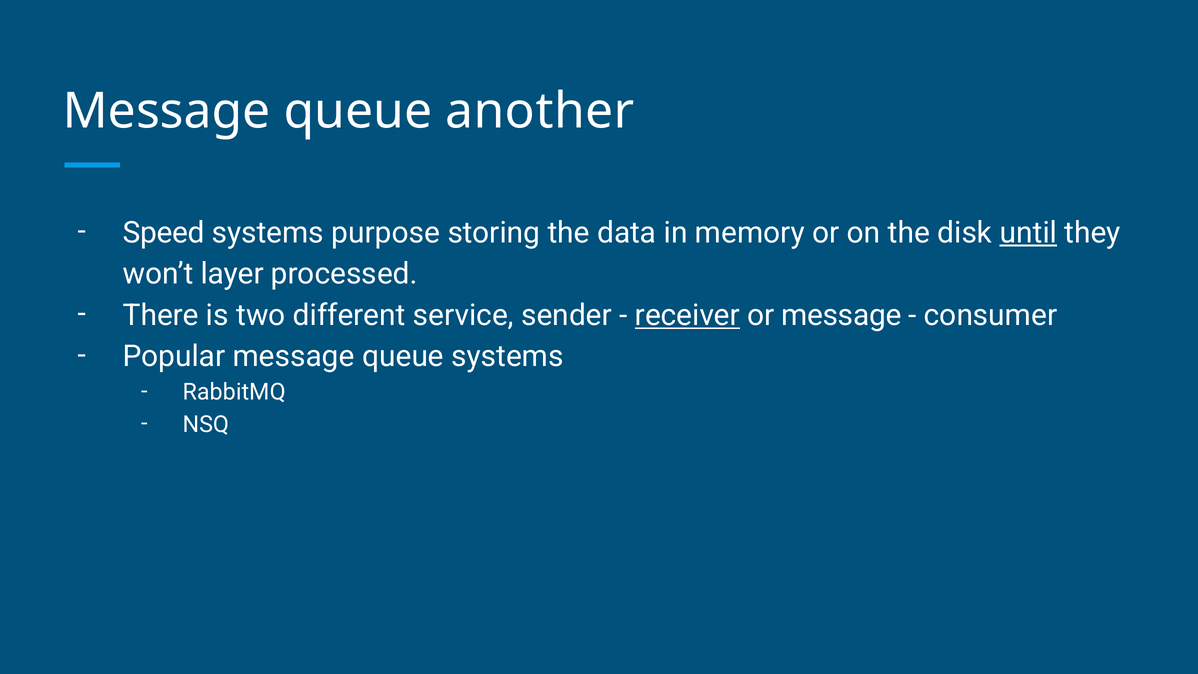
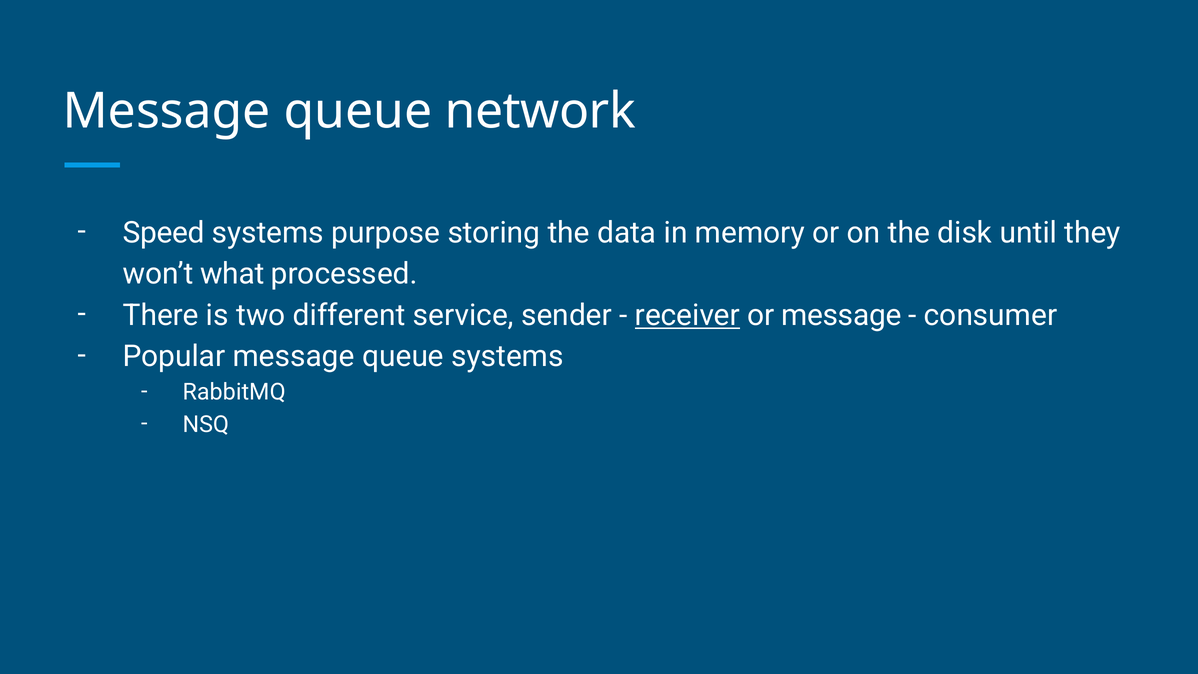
another: another -> network
until underline: present -> none
layer: layer -> what
